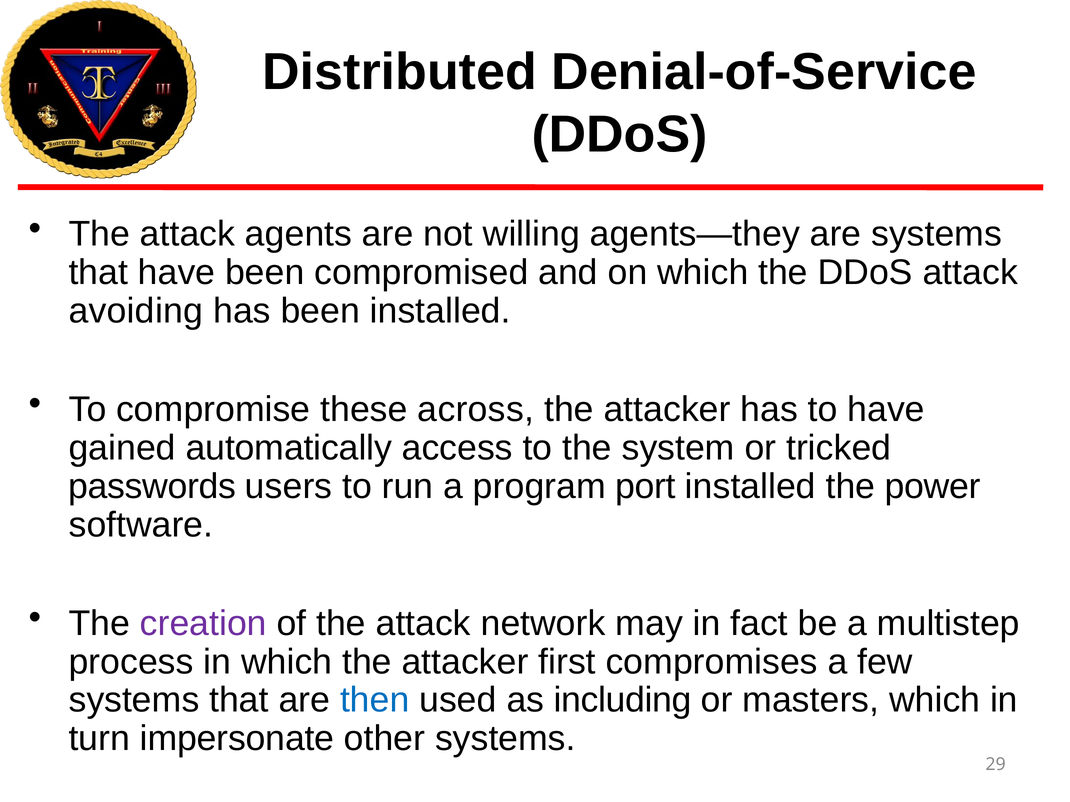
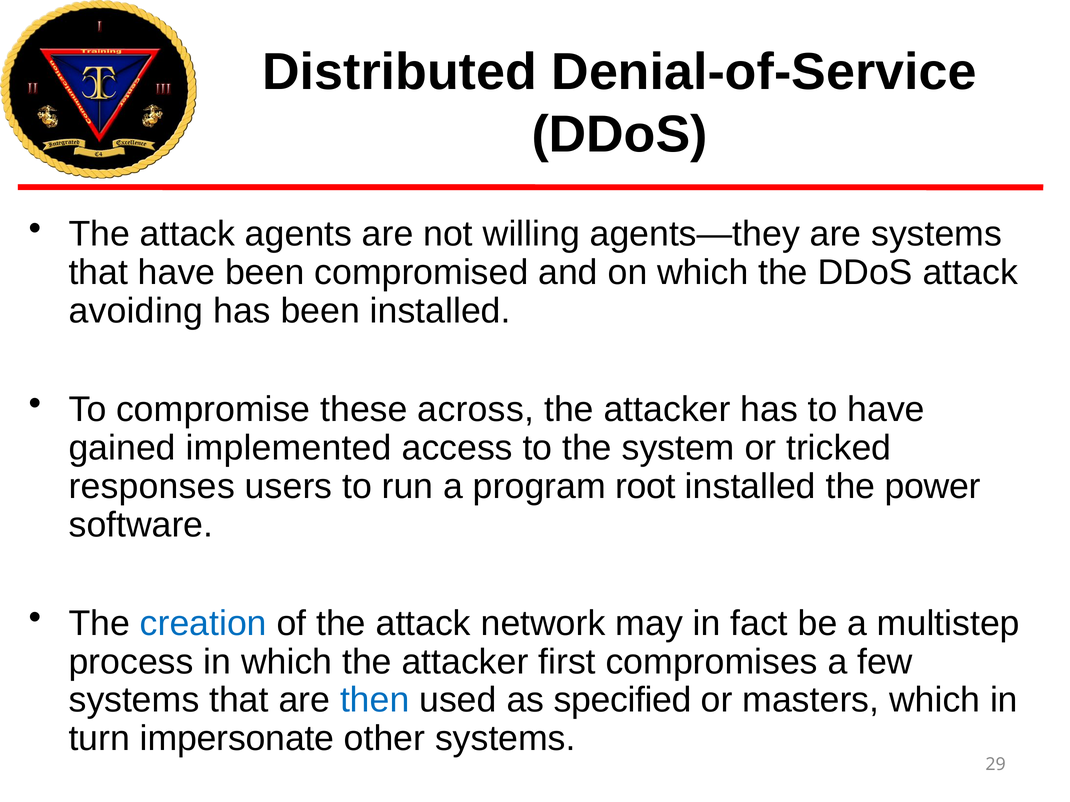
automatically: automatically -> implemented
passwords: passwords -> responses
port: port -> root
creation colour: purple -> blue
including: including -> specified
